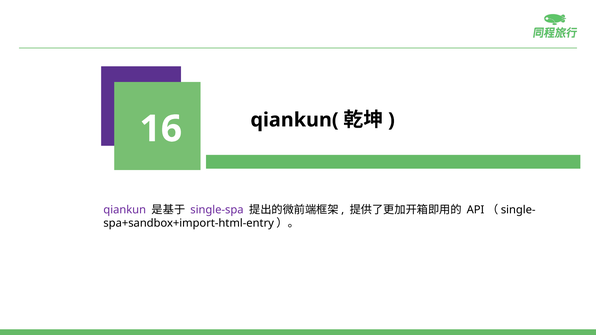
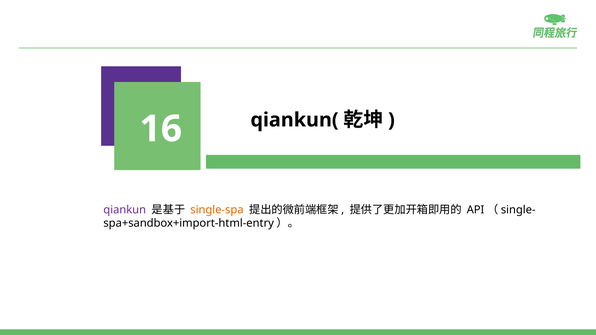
single-spa colour: purple -> orange
